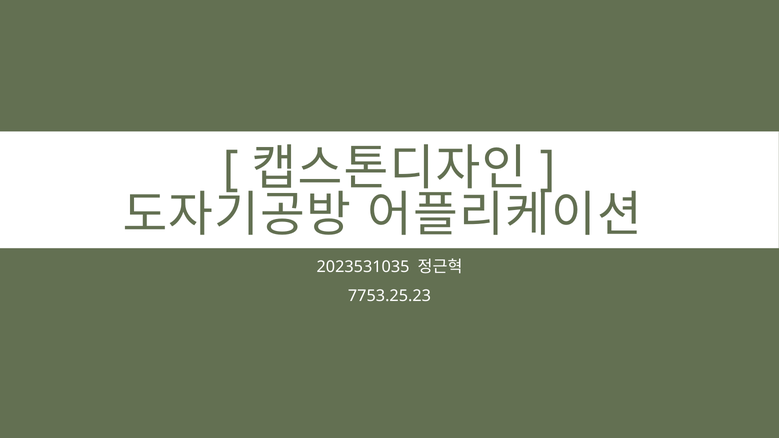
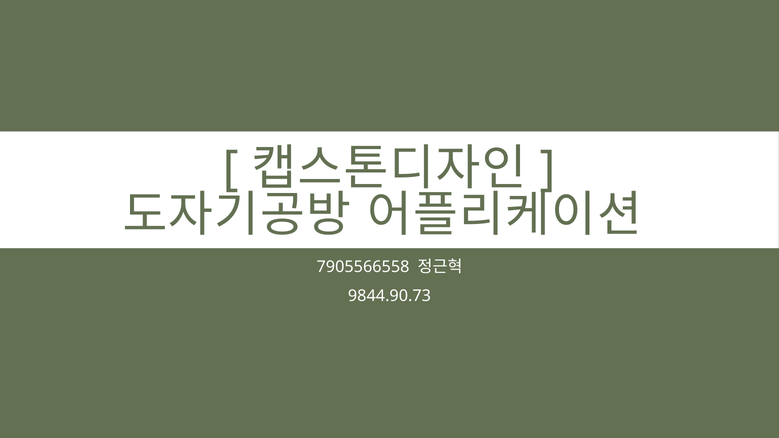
2023531035: 2023531035 -> 7905566558
7753.25.23: 7753.25.23 -> 9844.90.73
